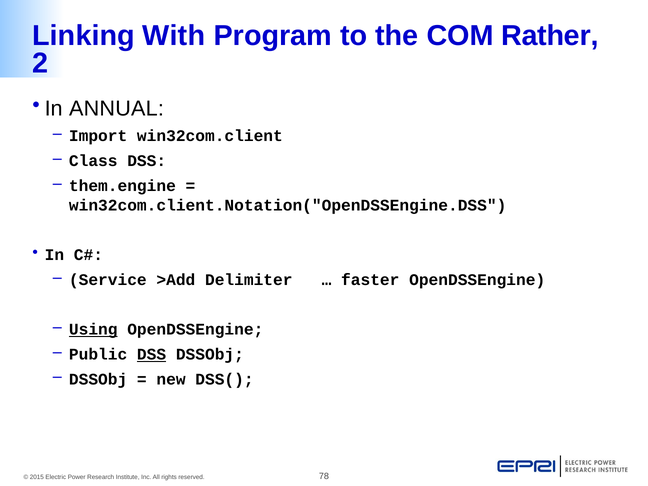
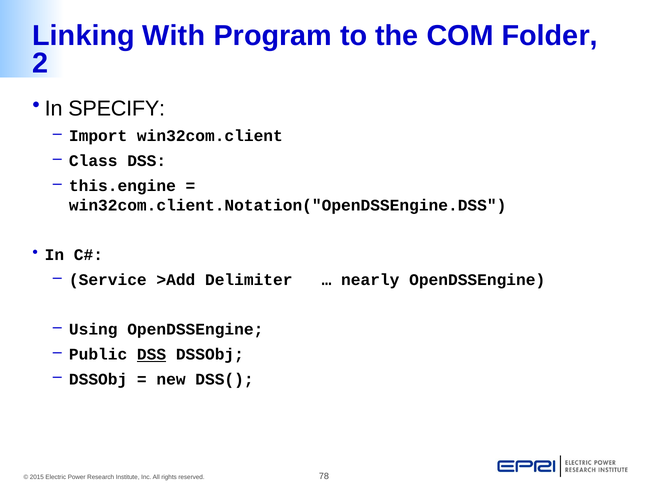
Rather: Rather -> Folder
ANNUAL: ANNUAL -> SPECIFY
them.engine: them.engine -> this.engine
faster: faster -> nearly
Using underline: present -> none
